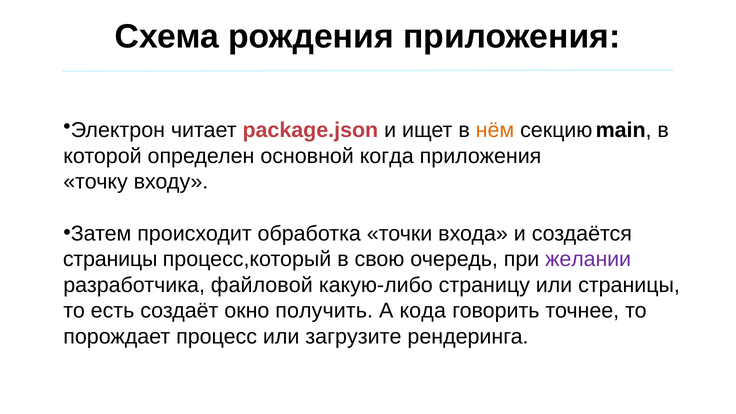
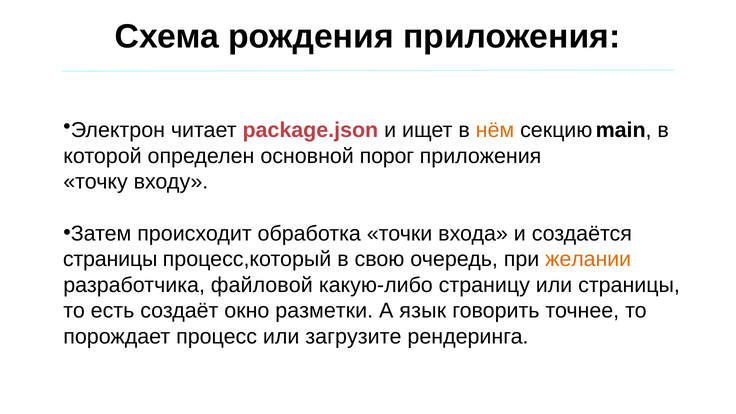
когда: когда -> порог
желании colour: purple -> orange
получить: получить -> разметки
кода: кода -> язык
